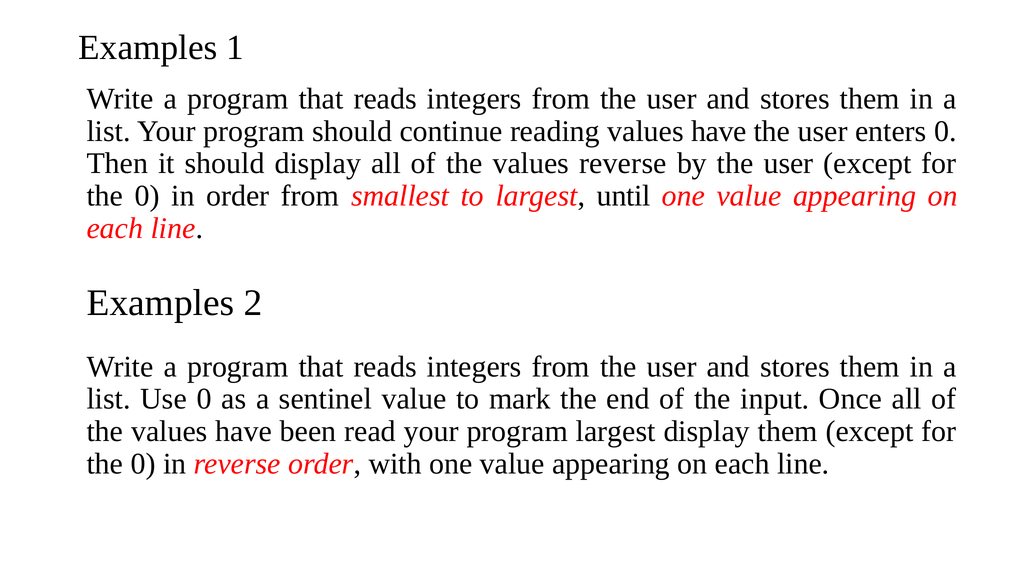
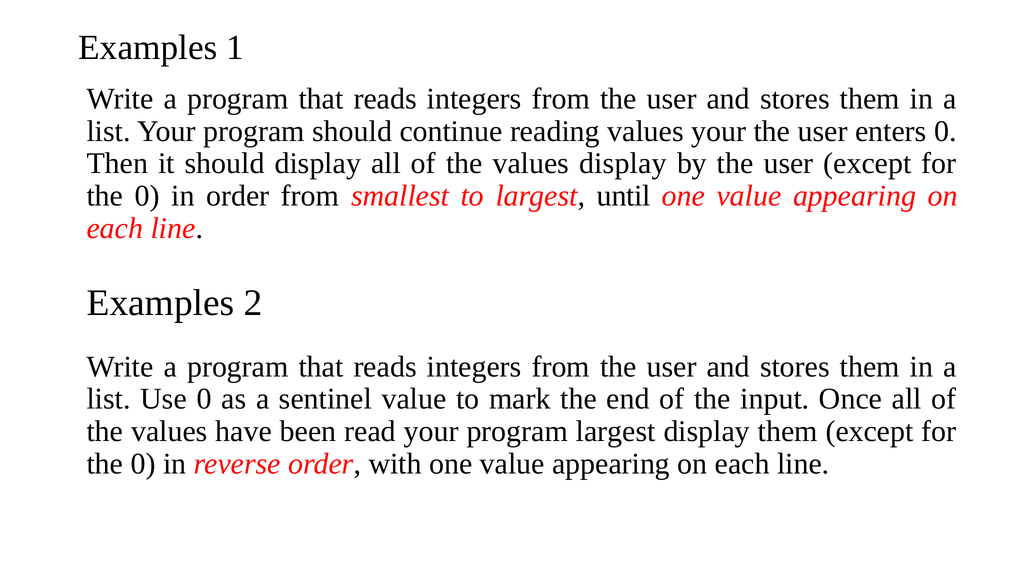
reading values have: have -> your
values reverse: reverse -> display
